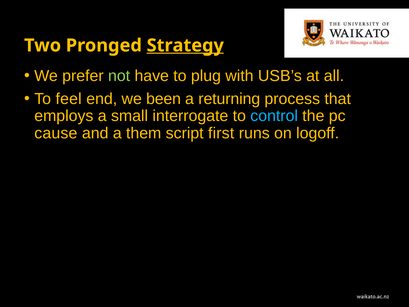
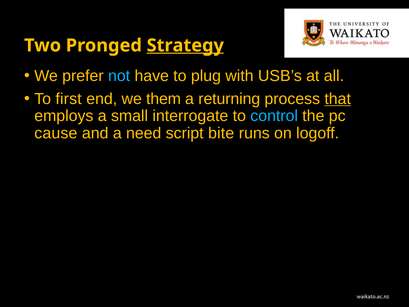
not colour: light green -> light blue
feel: feel -> first
been: been -> them
that underline: none -> present
them: them -> need
first: first -> bite
